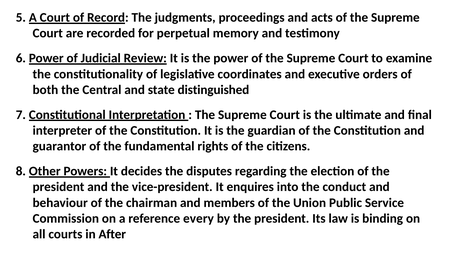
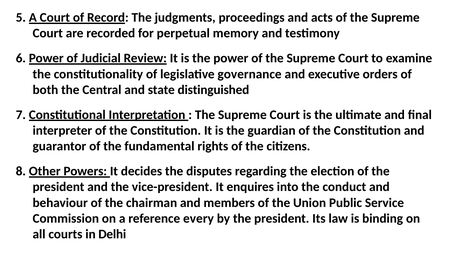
coordinates: coordinates -> governance
After: After -> Delhi
